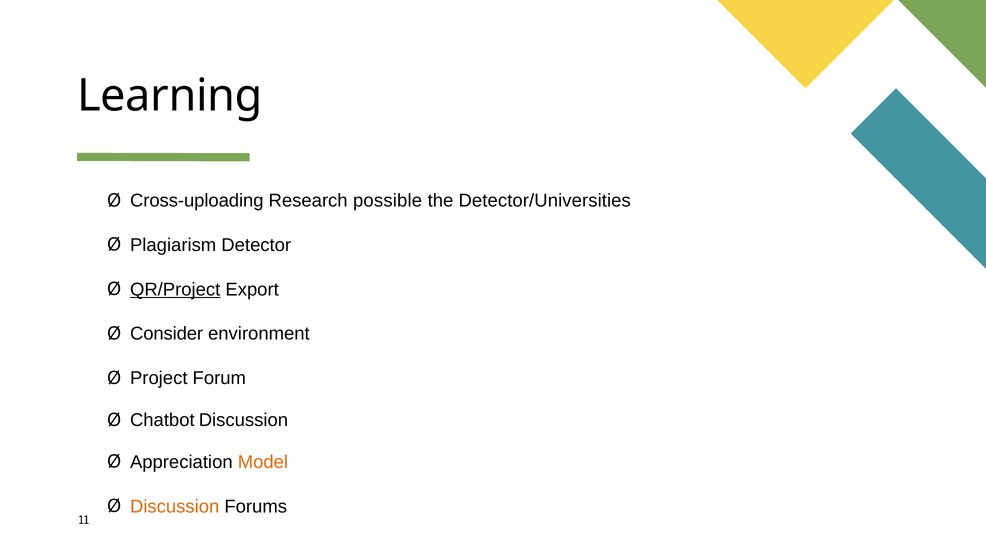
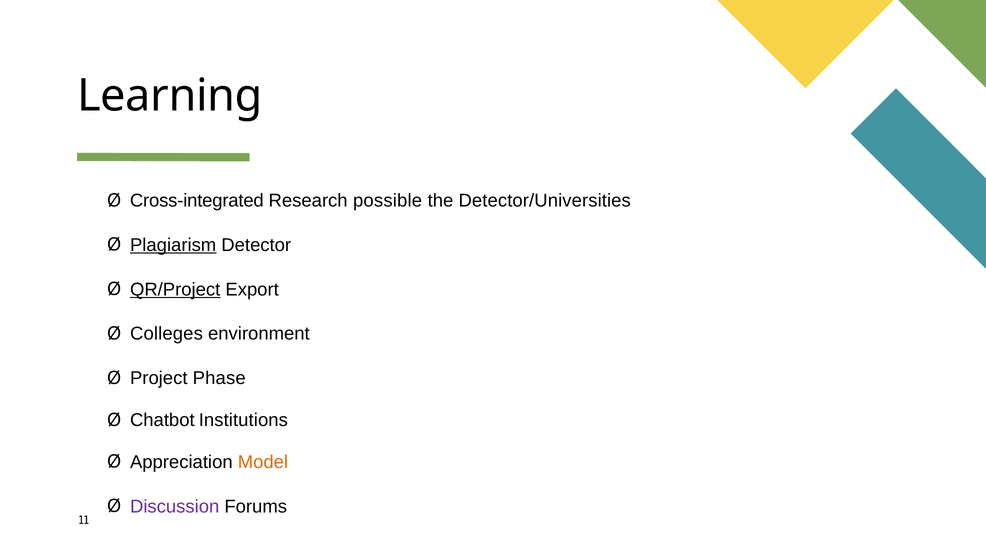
Cross-uploading: Cross-uploading -> Cross-integrated
Plagiarism underline: none -> present
Consider: Consider -> Colleges
Forum: Forum -> Phase
Chatbot Discussion: Discussion -> Institutions
Discussion at (175, 506) colour: orange -> purple
